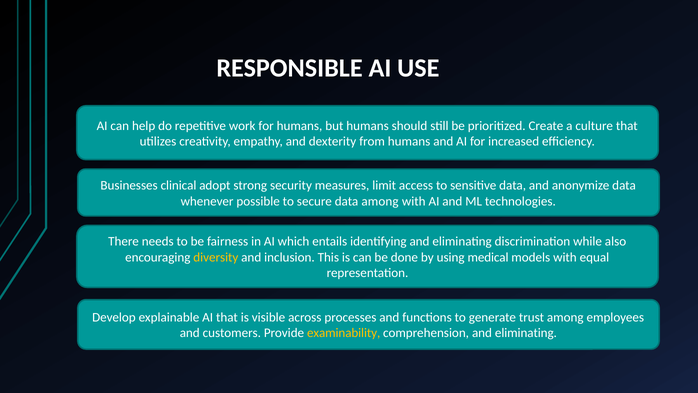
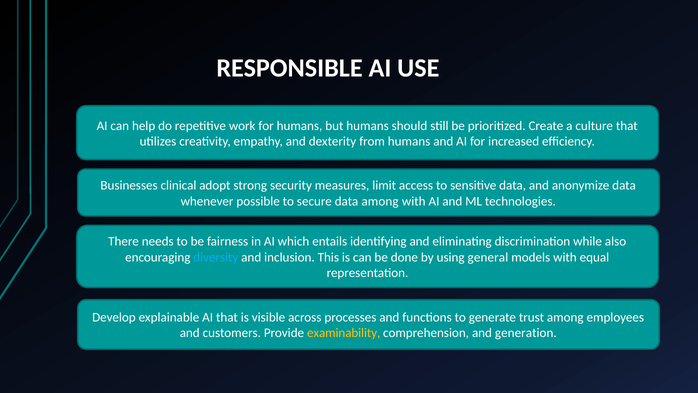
diversity colour: yellow -> light blue
medical: medical -> general
comprehension and eliminating: eliminating -> generation
